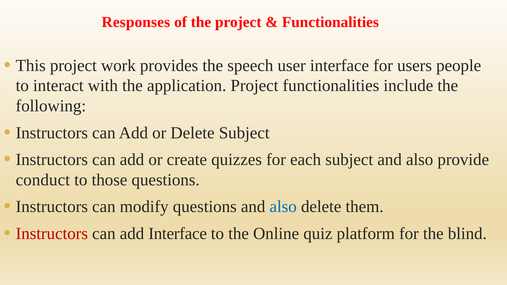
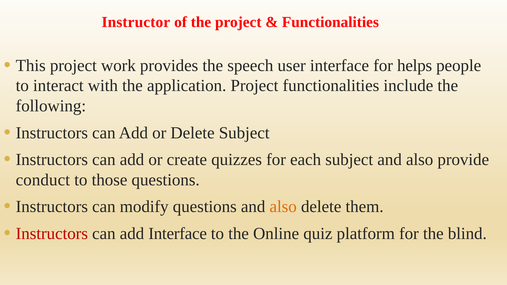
Responses: Responses -> Instructor
users: users -> helps
also at (283, 207) colour: blue -> orange
